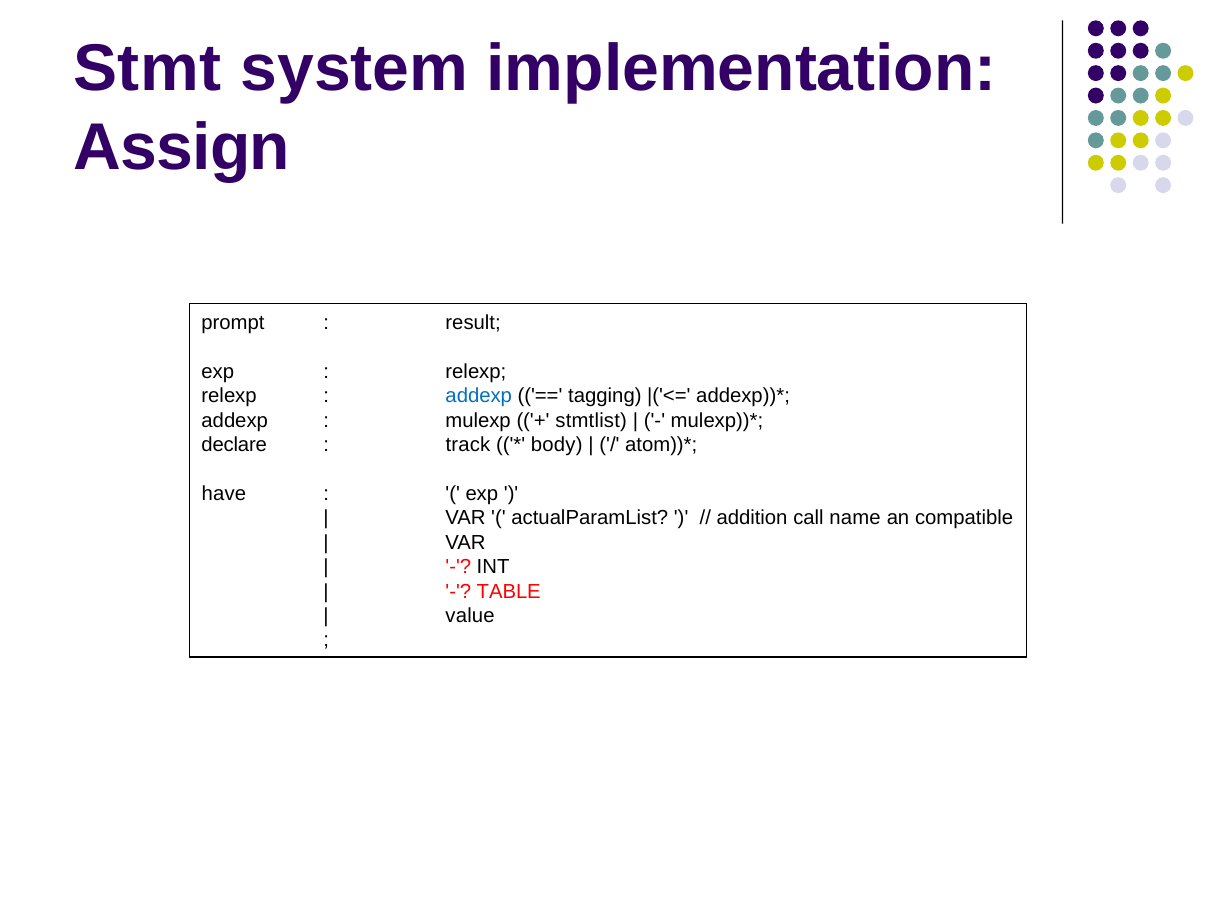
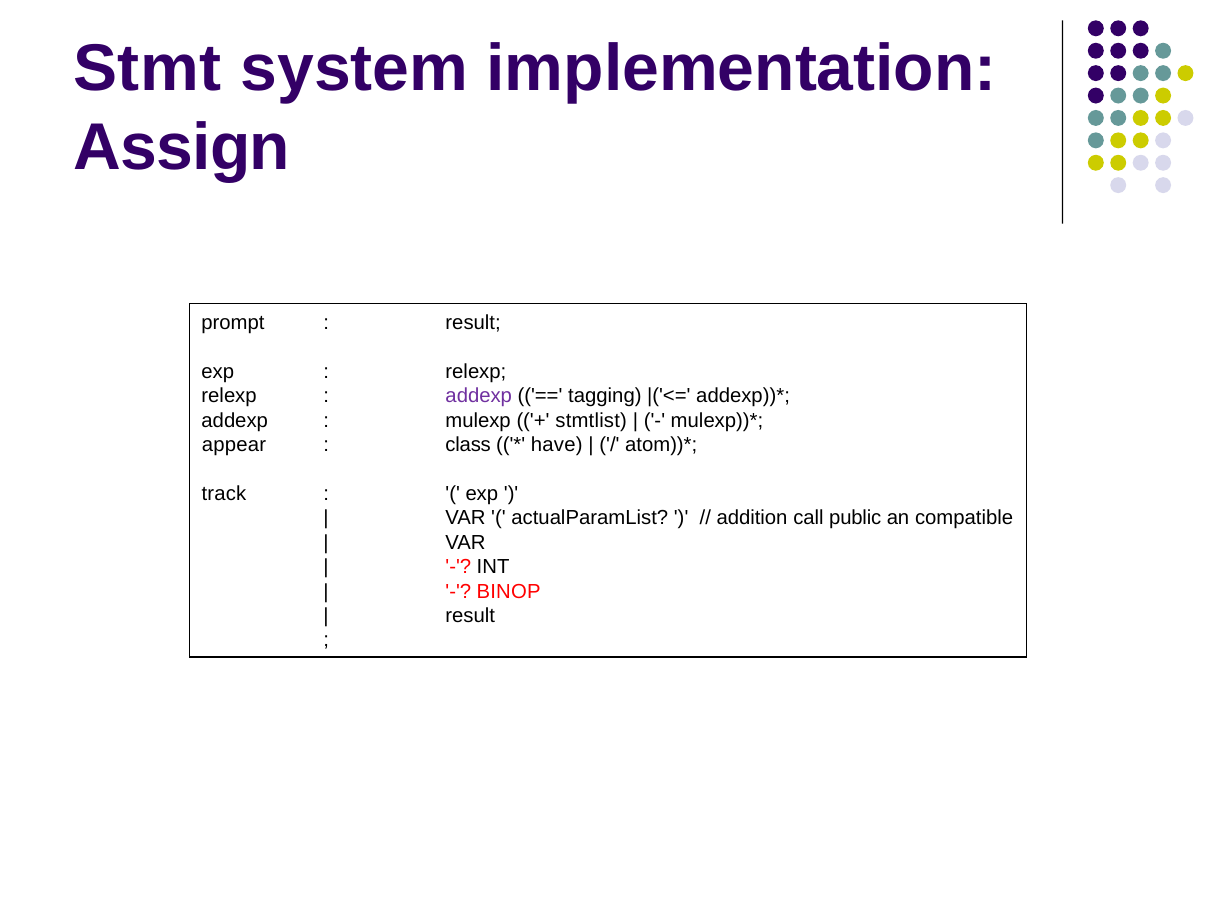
addexp at (479, 396) colour: blue -> purple
declare: declare -> appear
track: track -> class
body: body -> have
have: have -> track
name: name -> public
TABLE: TABLE -> BINOP
value at (470, 616): value -> result
